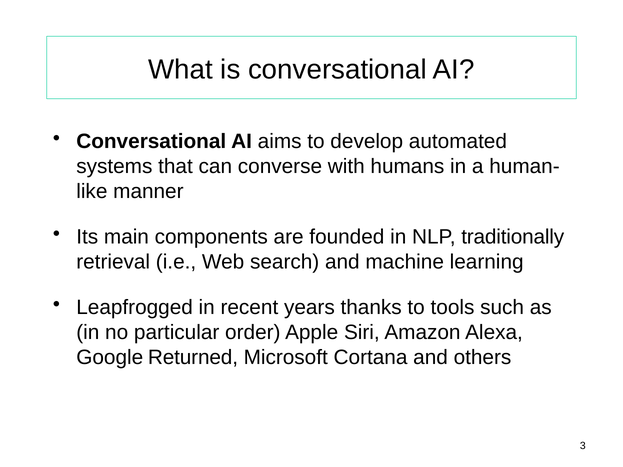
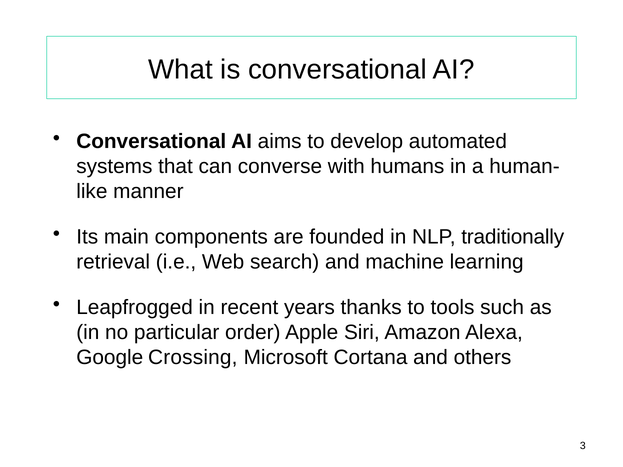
Returned: Returned -> Crossing
